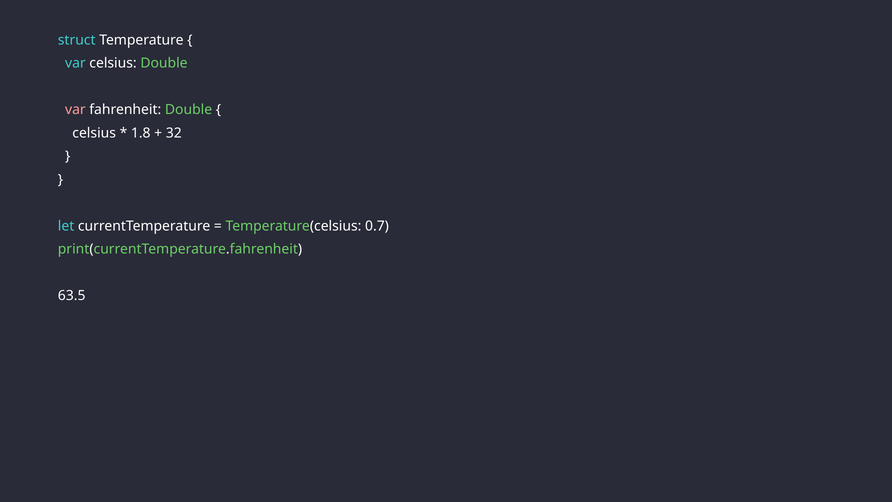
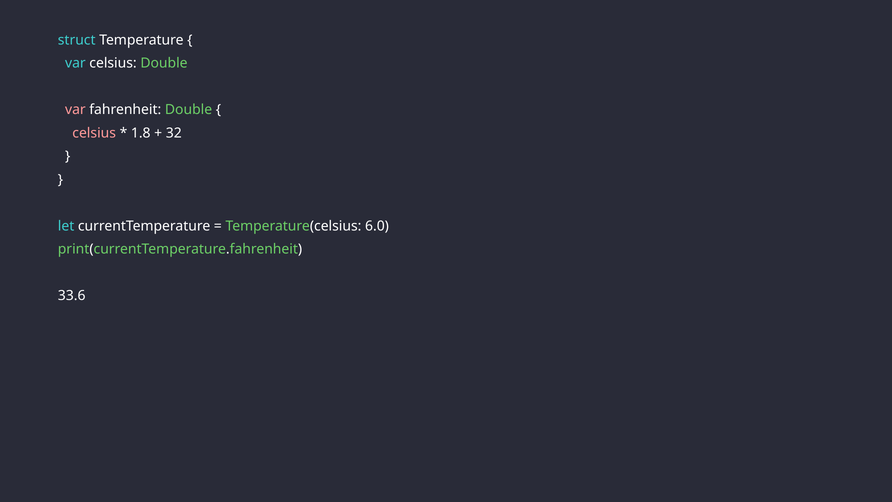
celsius at (94, 133) colour: white -> pink
0.7: 0.7 -> 6.0
63.5: 63.5 -> 33.6
